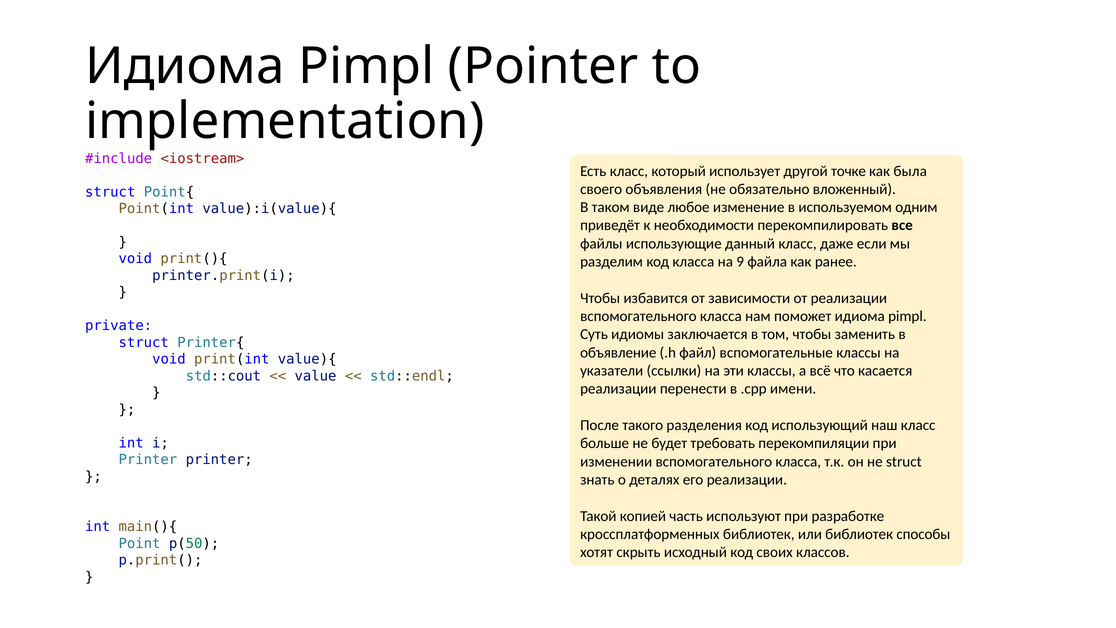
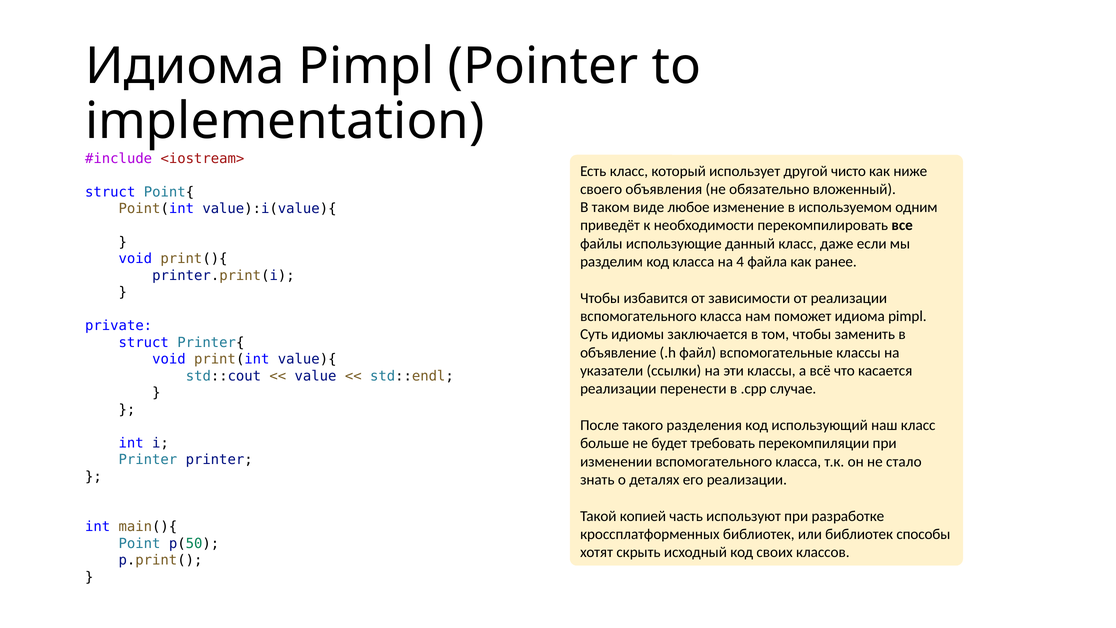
точке: точке -> чисто
была: была -> ниже
9: 9 -> 4
имени: имени -> случае
не struct: struct -> стало
